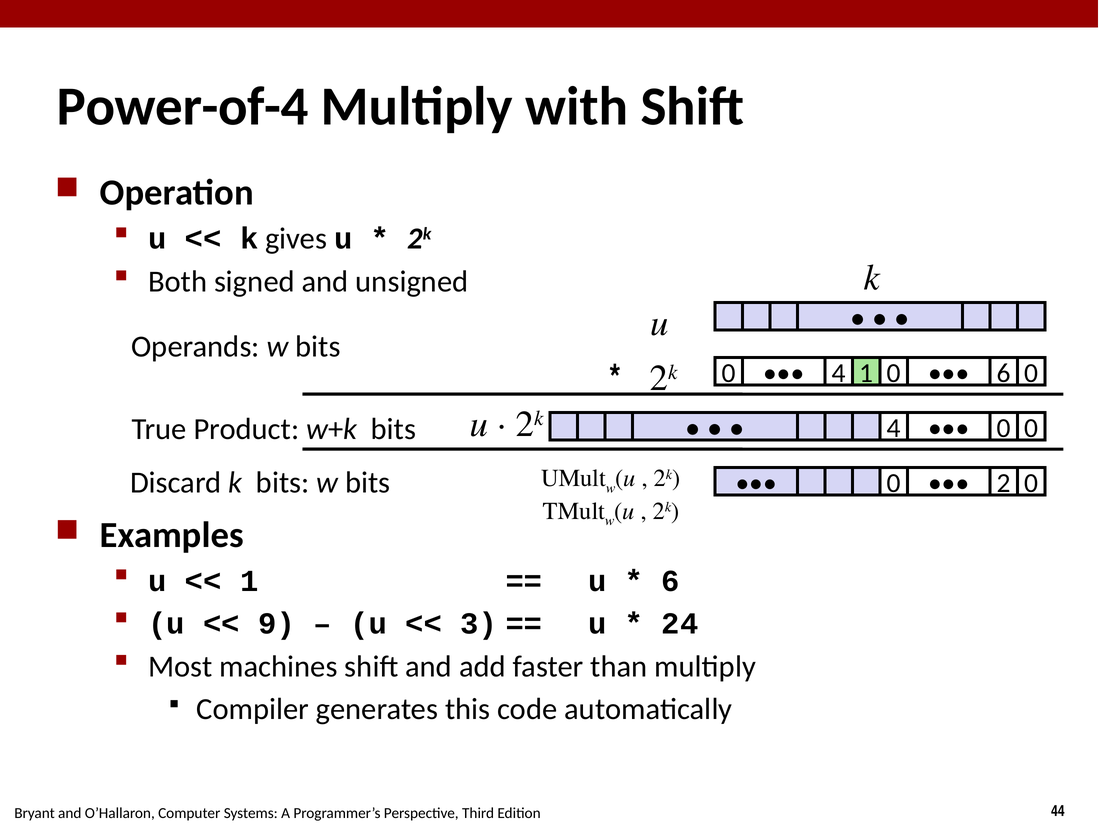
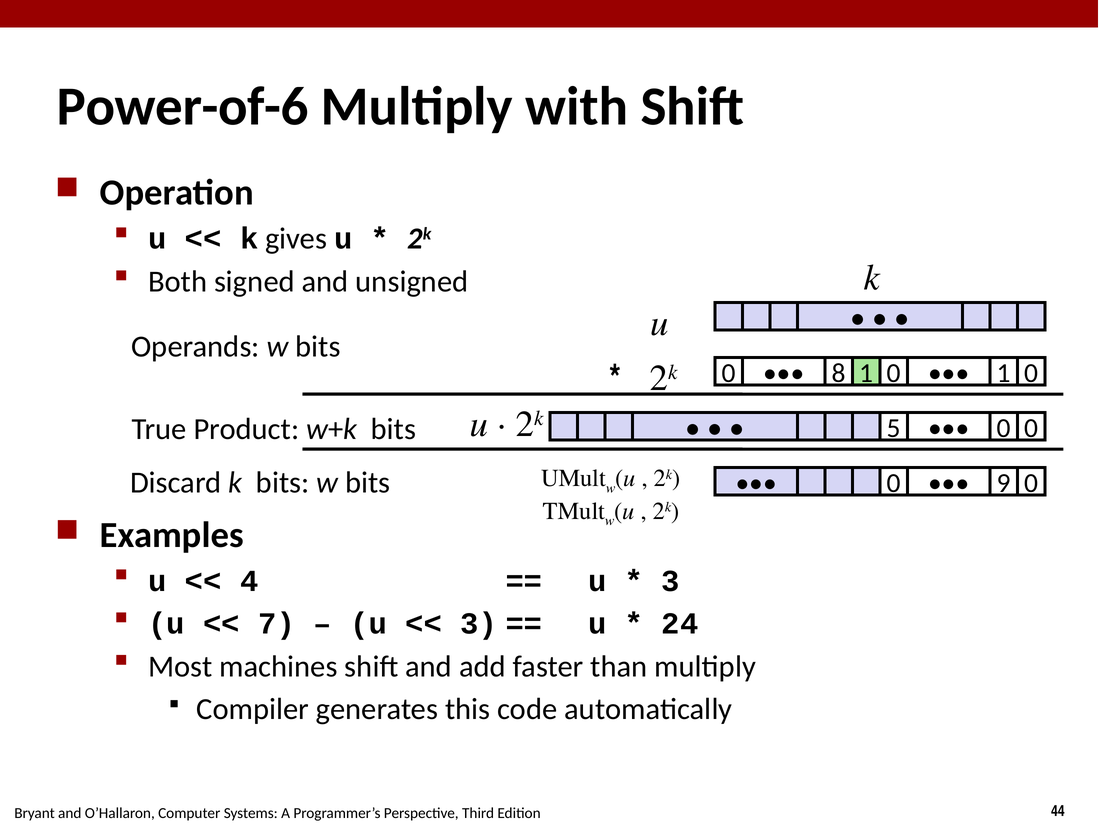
Power-of-4: Power-of-4 -> Power-of-6
0 4: 4 -> 8
0 6: 6 -> 1
4 at (894, 428): 4 -> 5
2: 2 -> 9
1 at (249, 581): 1 -> 4
6 at (671, 581): 6 -> 3
9: 9 -> 7
